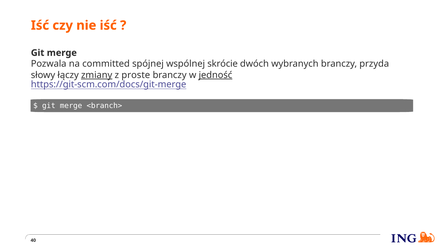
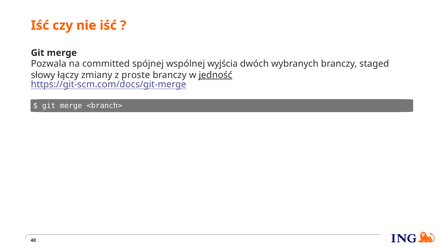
skrócie: skrócie -> wyjścia
przyda: przyda -> staged
zmiany underline: present -> none
